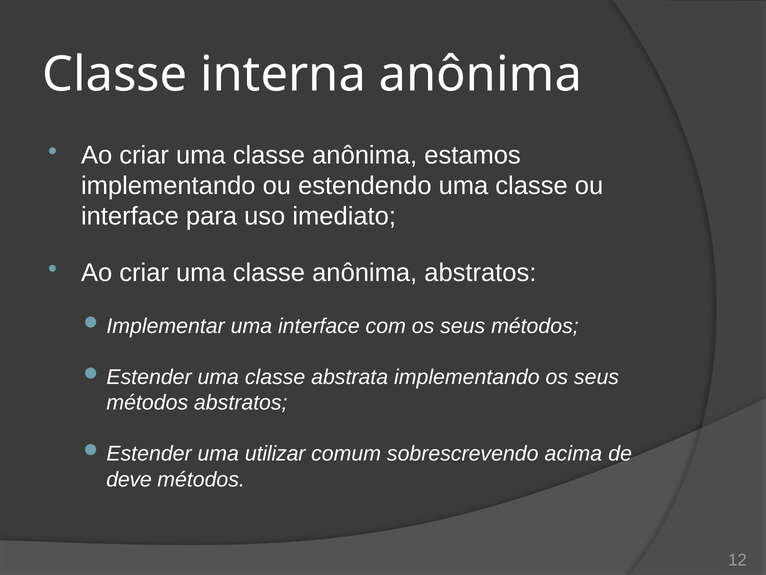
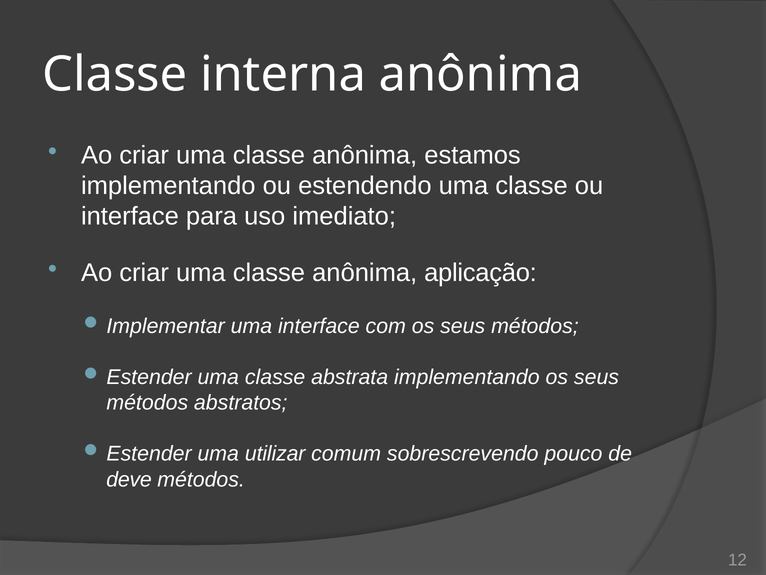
anônima abstratos: abstratos -> aplicação
acima: acima -> pouco
